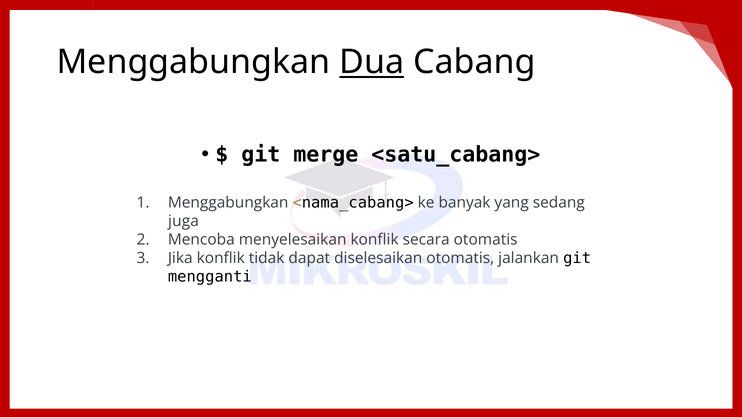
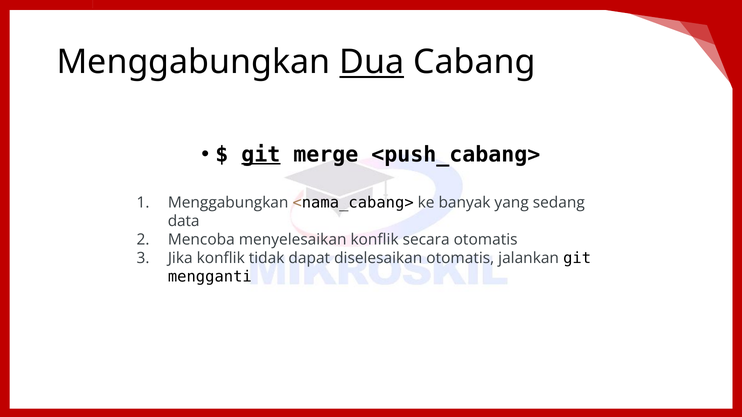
git at (261, 155) underline: none -> present
<satu_cabang>: <satu_cabang> -> <push_cabang>
juga: juga -> data
